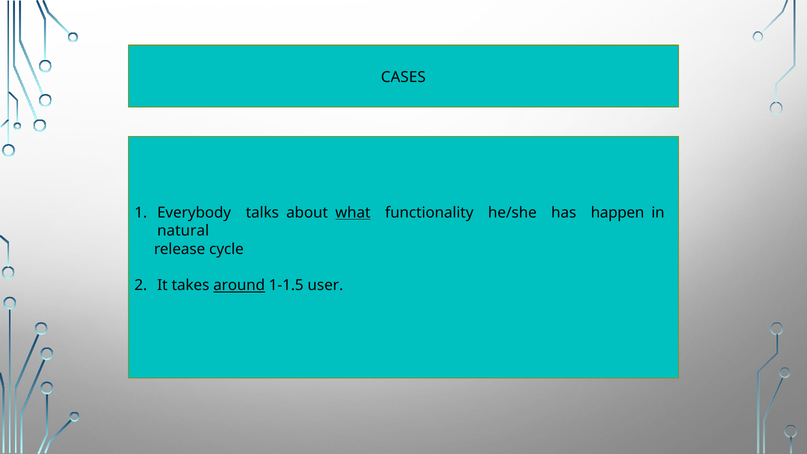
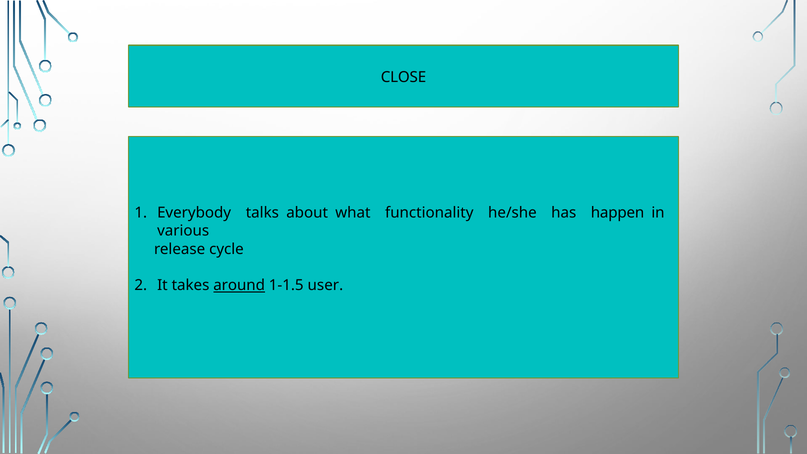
CASES: CASES -> CLOSE
what underline: present -> none
natural: natural -> various
